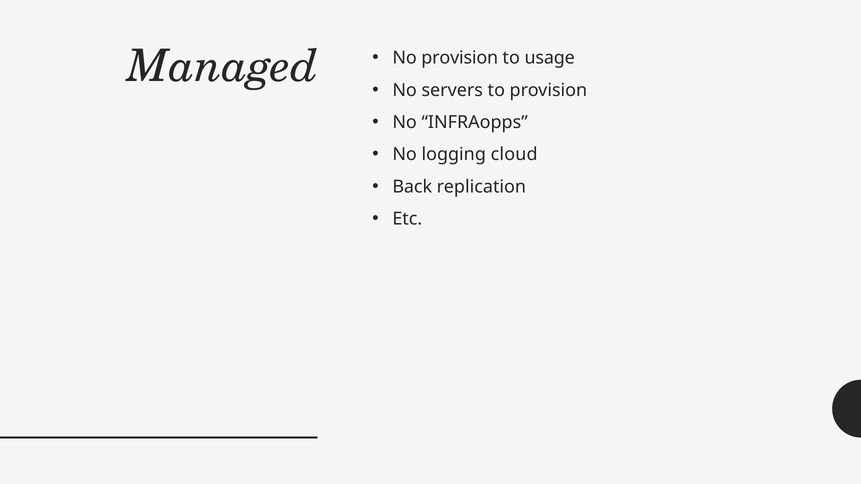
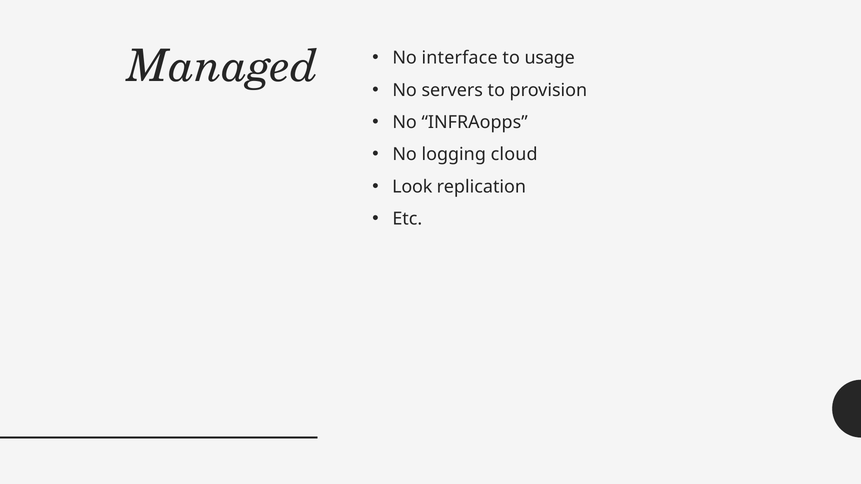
No provision: provision -> interface
Back: Back -> Look
